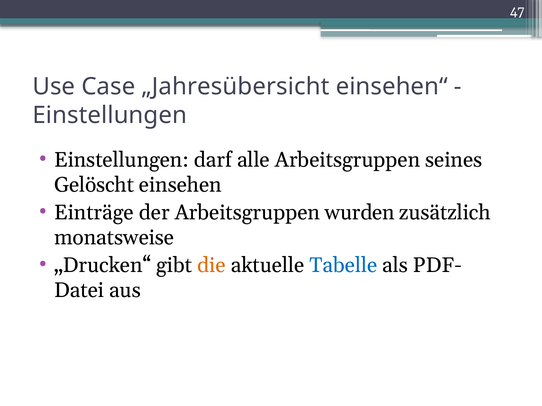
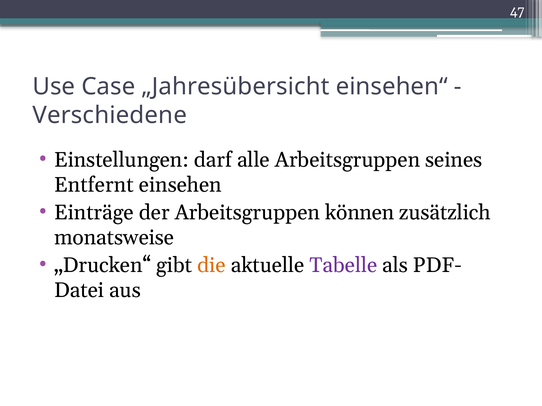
Einstellungen at (110, 115): Einstellungen -> Verschiedene
Gelöscht: Gelöscht -> Entfernt
wurden: wurden -> können
Tabelle colour: blue -> purple
